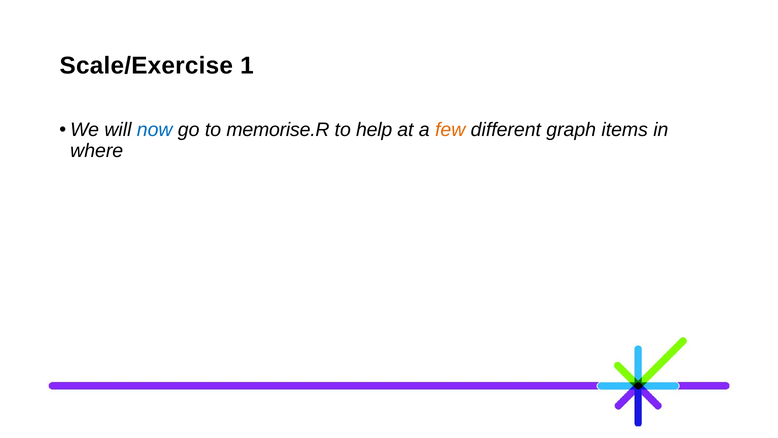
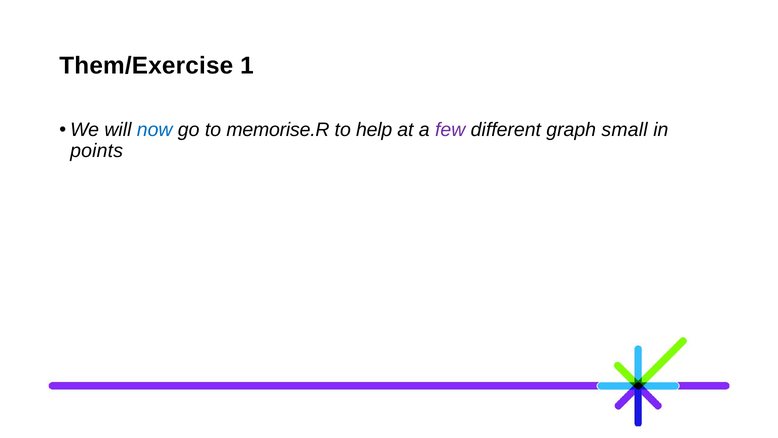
Scale/Exercise: Scale/Exercise -> Them/Exercise
few colour: orange -> purple
items: items -> small
where: where -> points
